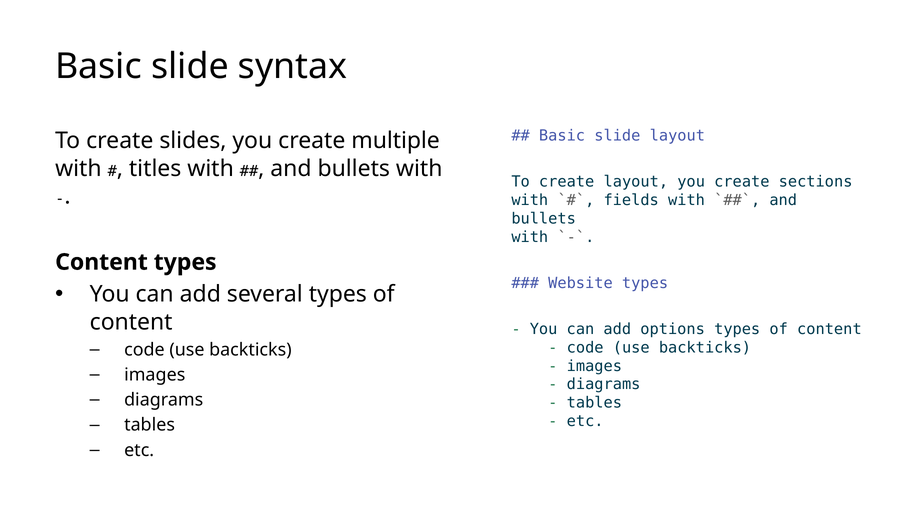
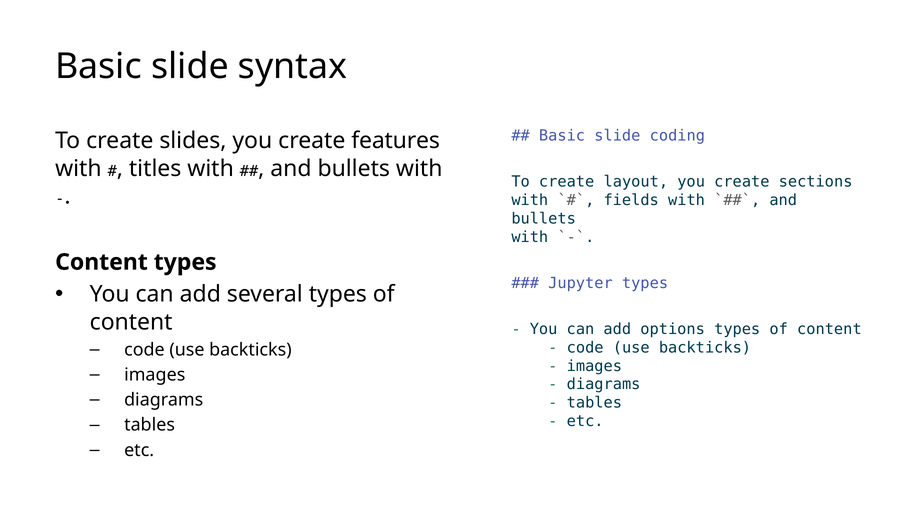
slide layout: layout -> coding
multiple: multiple -> features
Website: Website -> Jupyter
